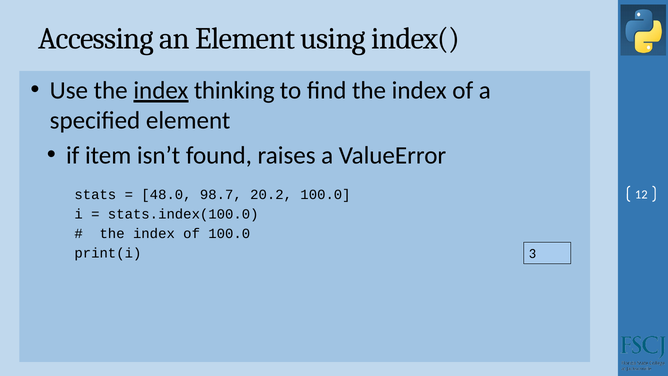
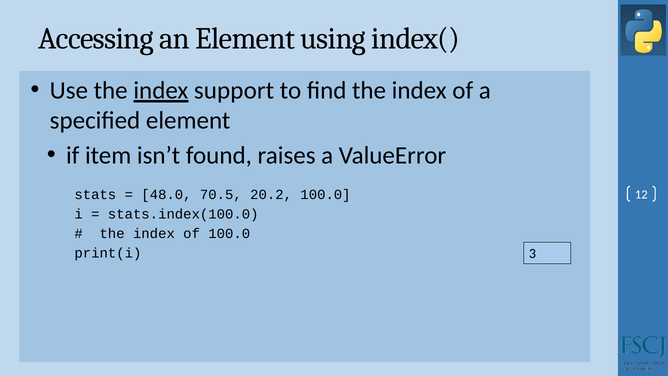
thinking: thinking -> support
98.7: 98.7 -> 70.5
